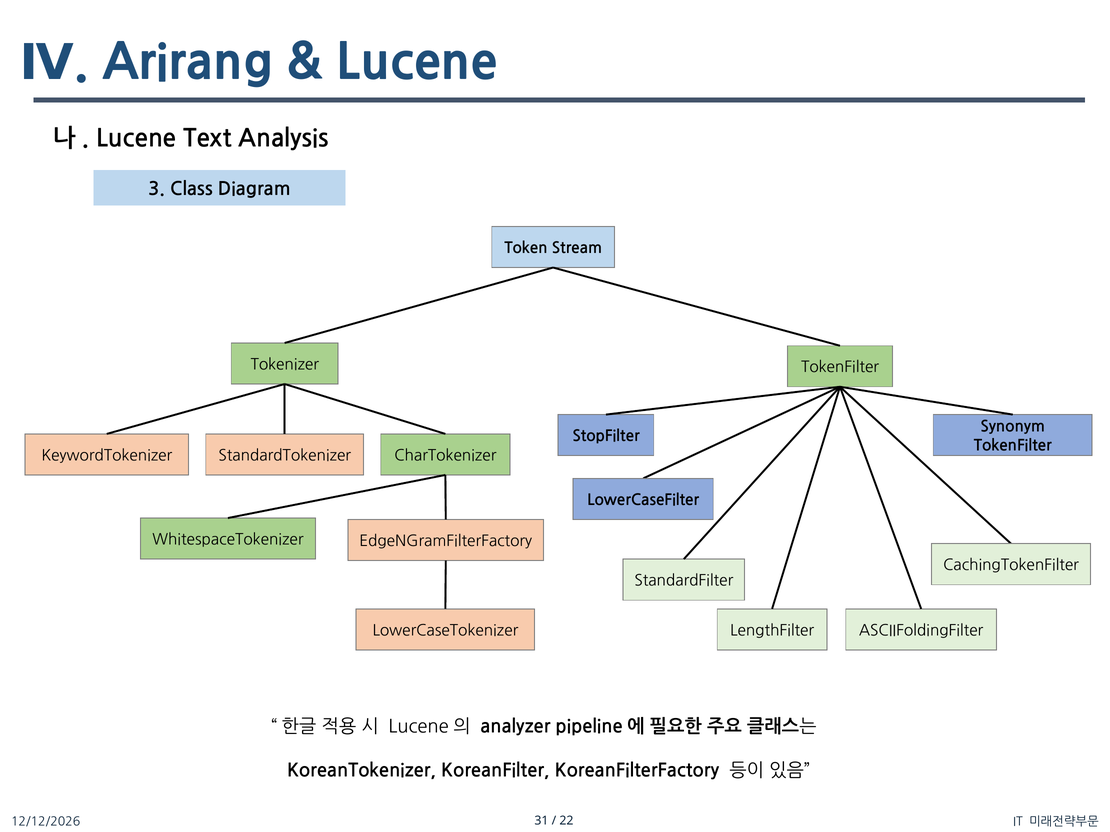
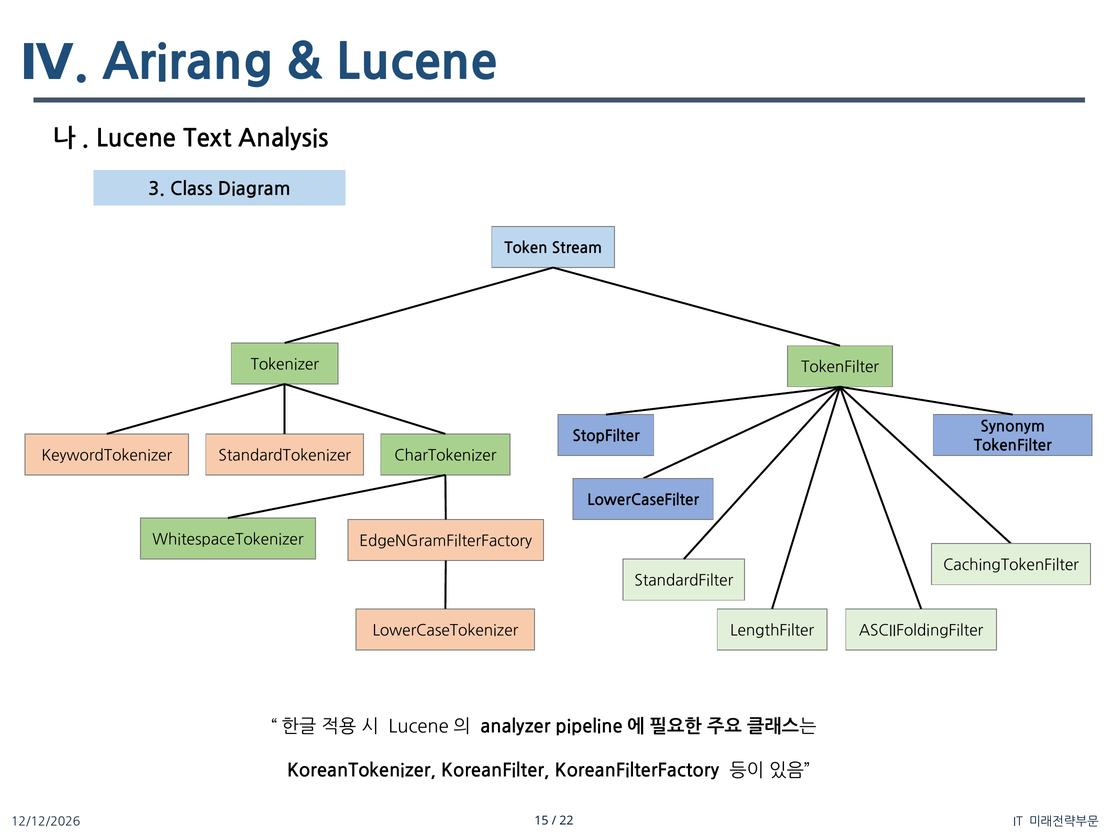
31: 31 -> 15
